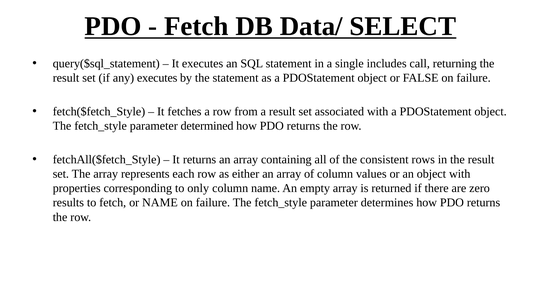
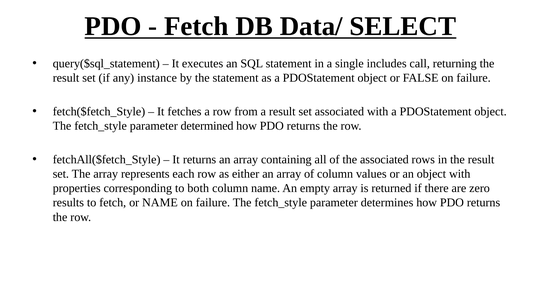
any executes: executes -> instance
the consistent: consistent -> associated
only: only -> both
